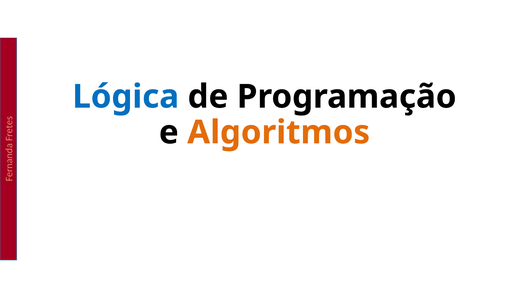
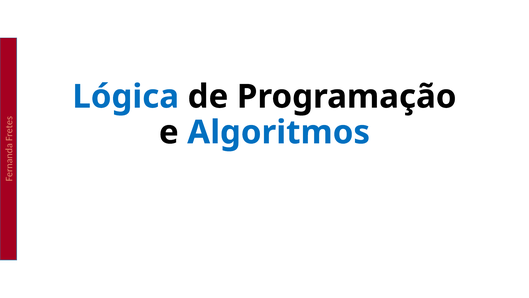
Algoritmos colour: orange -> blue
